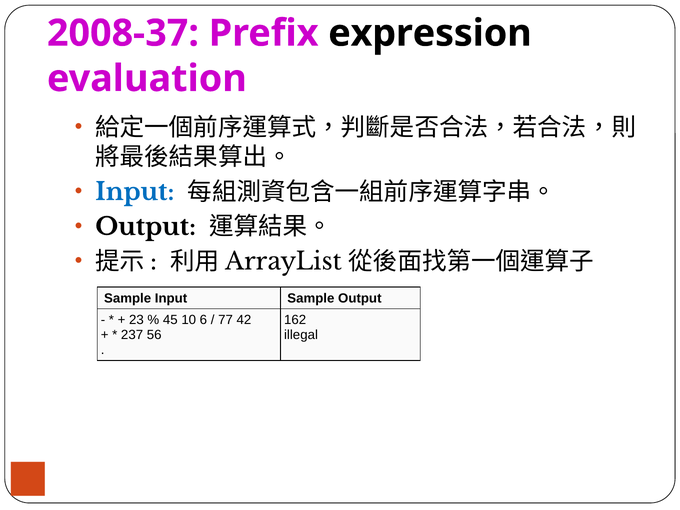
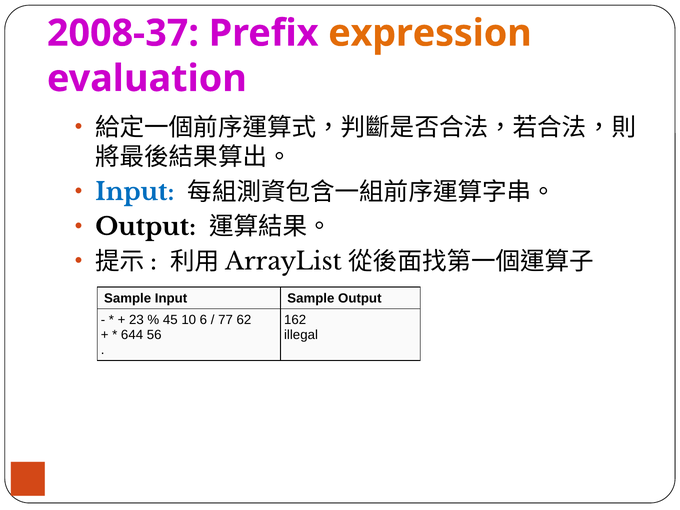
expression colour: black -> orange
42: 42 -> 62
237: 237 -> 644
